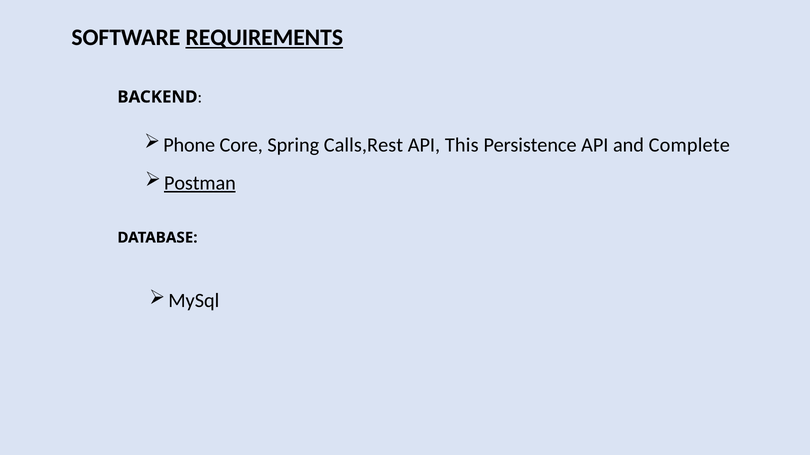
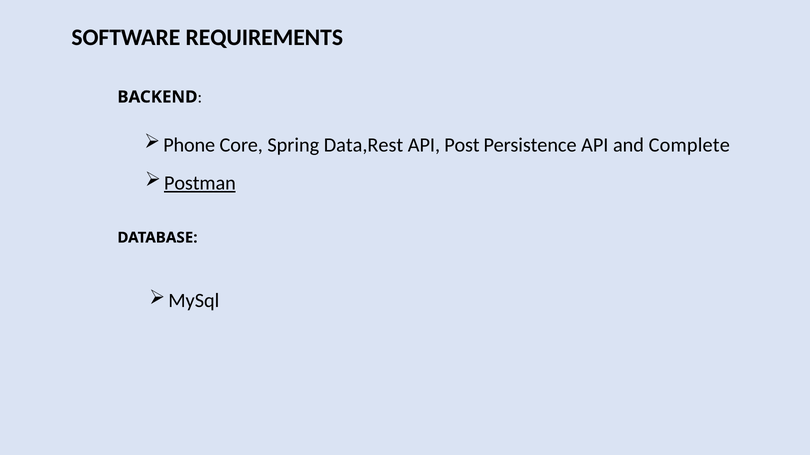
REQUIREMENTS underline: present -> none
Calls,Rest: Calls,Rest -> Data,Rest
This: This -> Post
